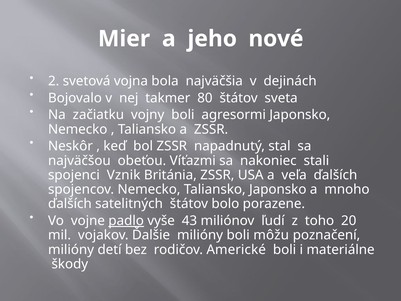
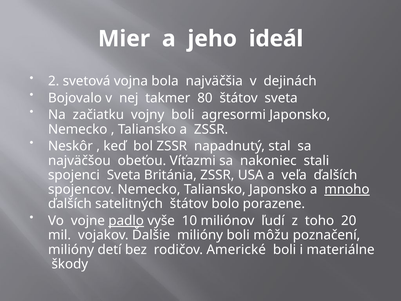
nové: nové -> ideál
spojenci Vznik: Vznik -> Sveta
mnoho underline: none -> present
43: 43 -> 10
